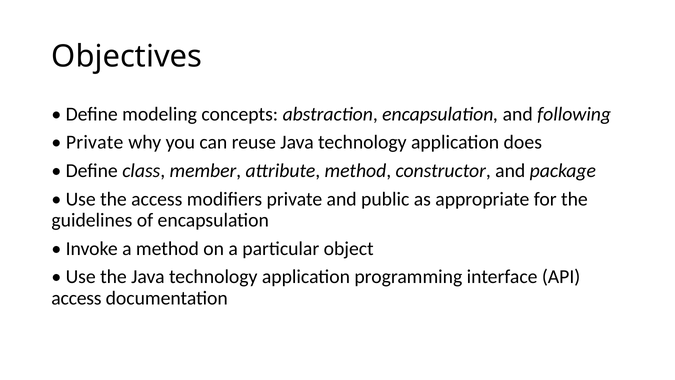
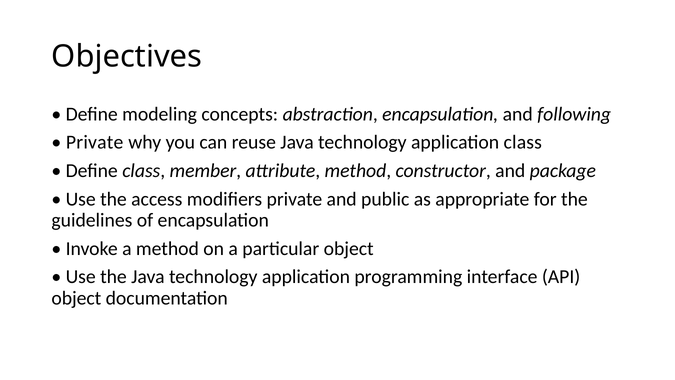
application does: does -> class
access at (76, 298): access -> object
